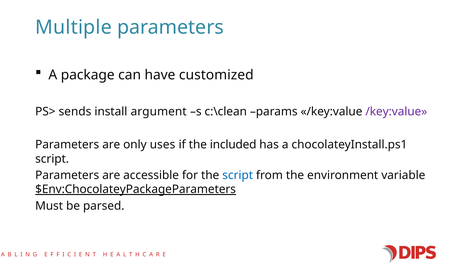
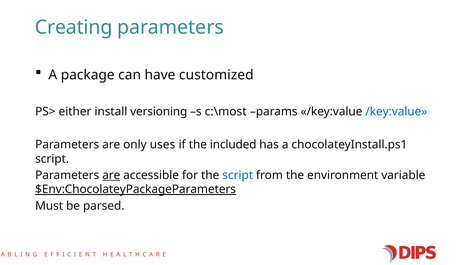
Multiple: Multiple -> Creating
sends: sends -> either
argument: argument -> versioning
c:\clean: c:\clean -> c:\most
/key:value at (396, 112) colour: purple -> blue
are at (111, 175) underline: none -> present
